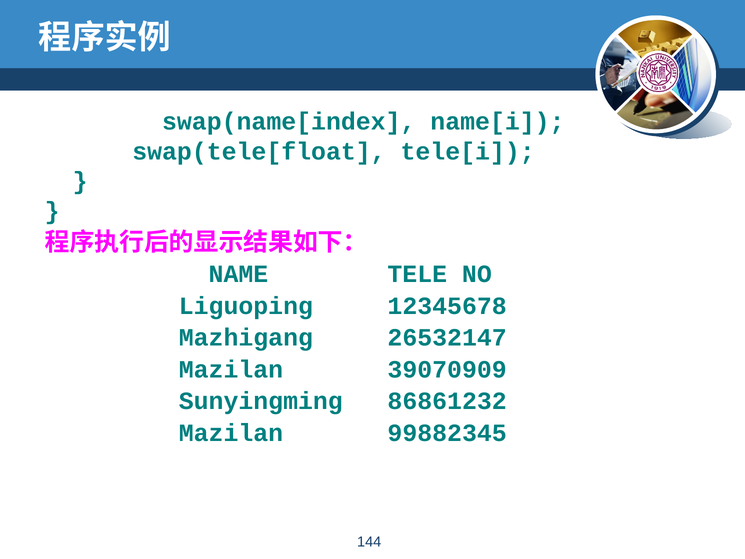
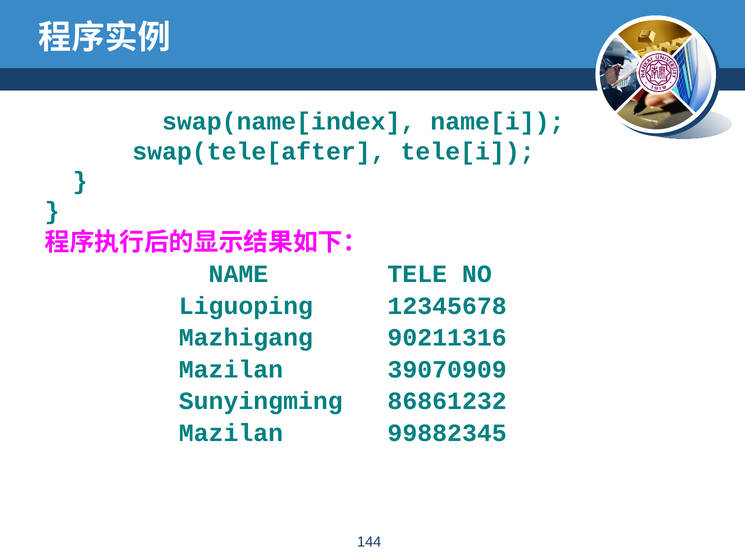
swap(tele[float: swap(tele[float -> swap(tele[after
26532147: 26532147 -> 90211316
